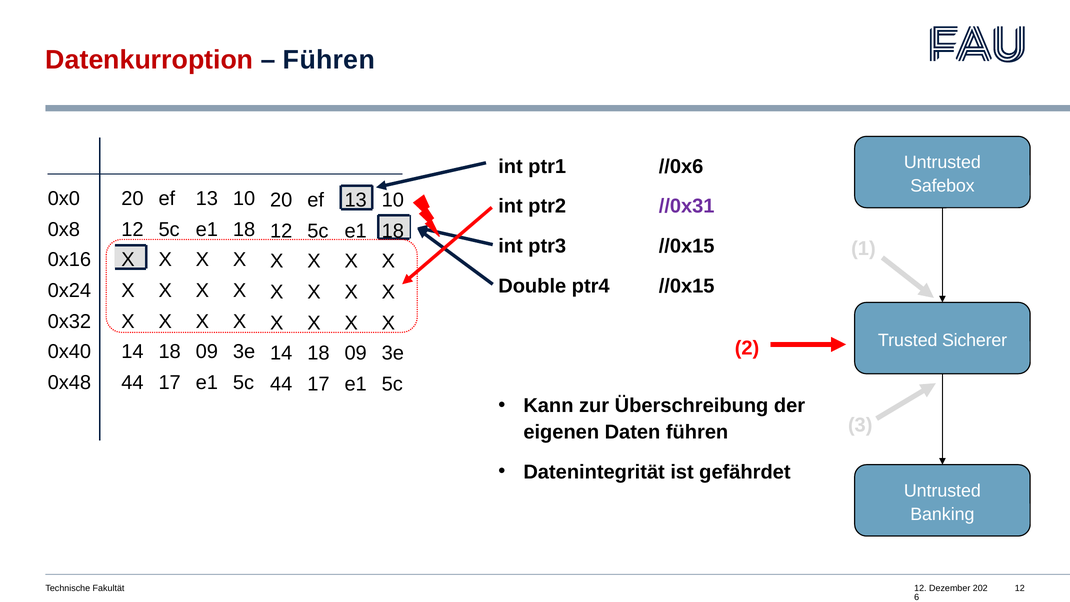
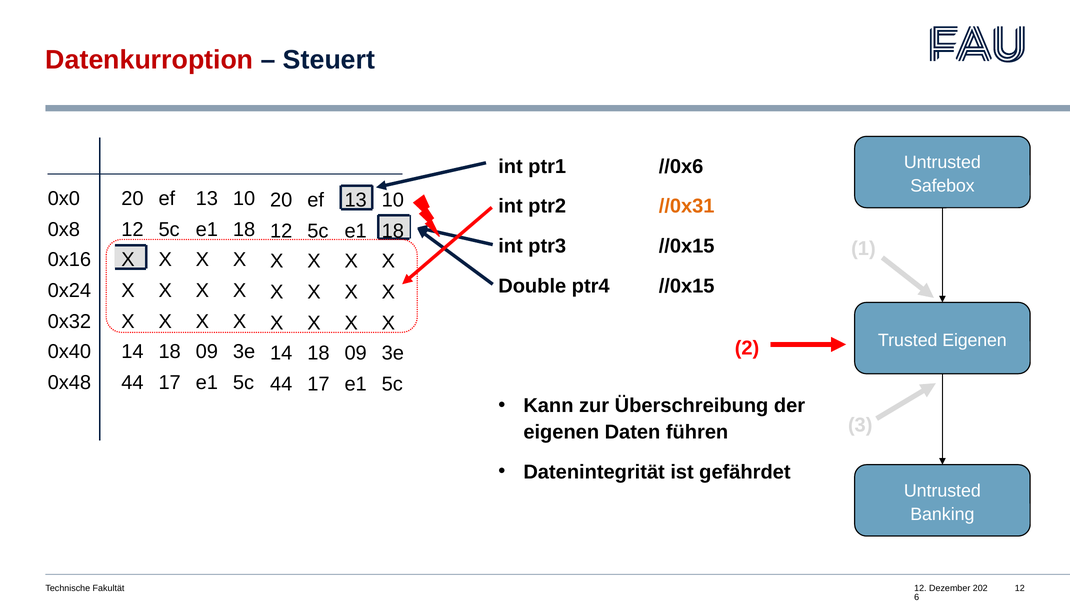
Führen at (329, 60): Führen -> Steuert
//0x31 colour: purple -> orange
Trusted Sicherer: Sicherer -> Eigenen
